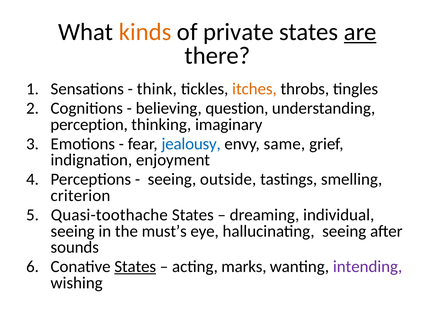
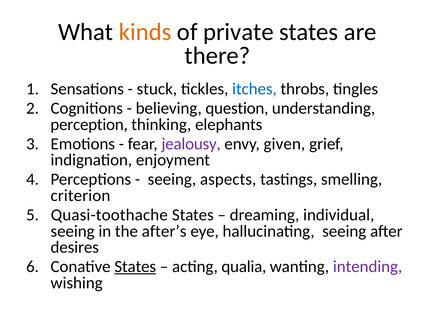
are underline: present -> none
think: think -> stuck
itches colour: orange -> blue
imaginary: imaginary -> elephants
jealousy colour: blue -> purple
same: same -> given
outside: outside -> aspects
must’s: must’s -> after’s
sounds: sounds -> desires
marks: marks -> qualia
